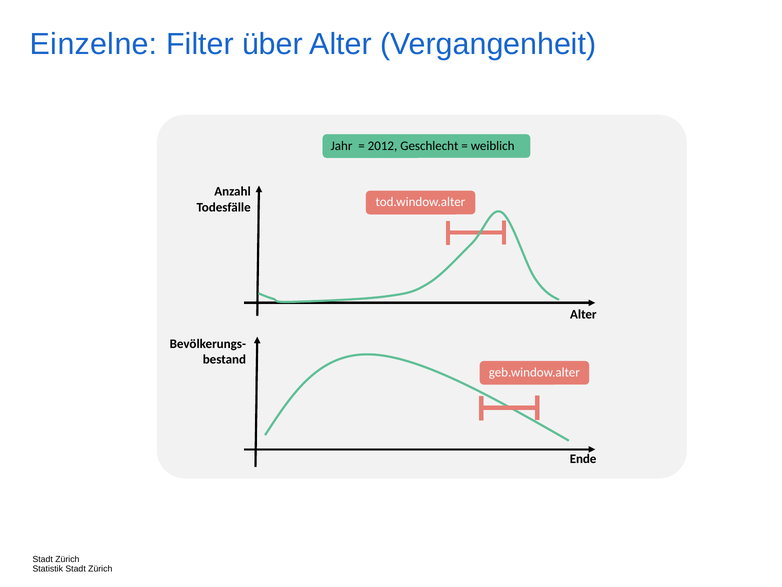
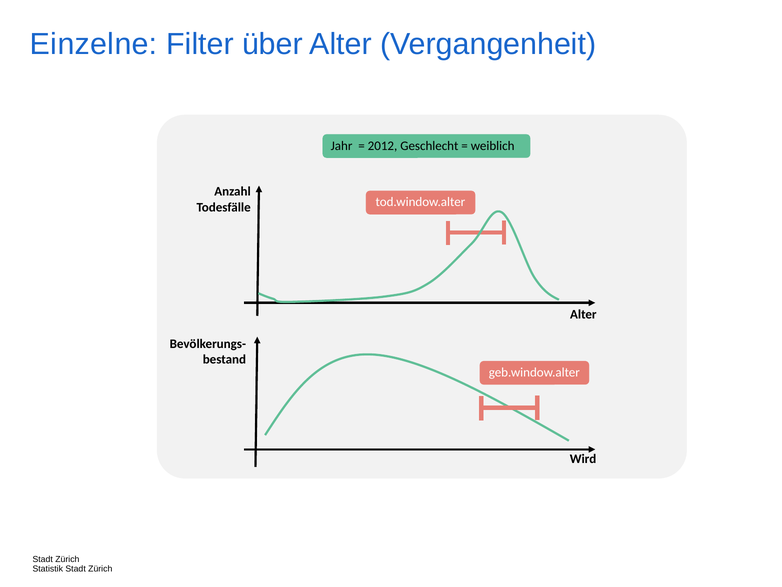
Ende: Ende -> Wird
